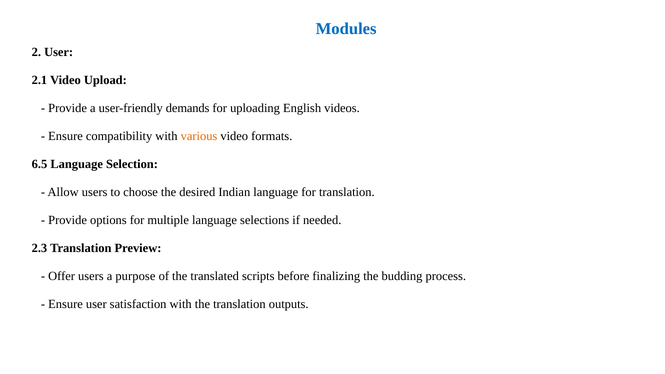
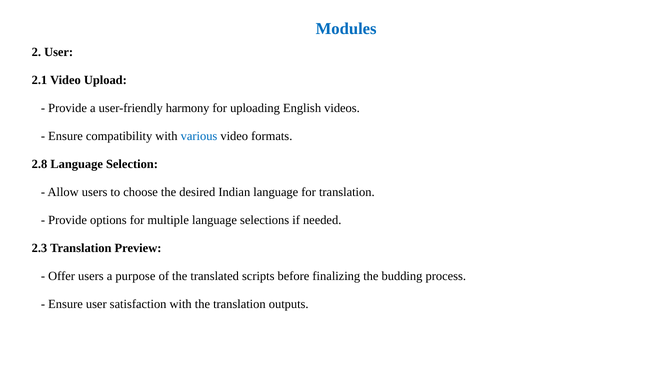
demands: demands -> harmony
various colour: orange -> blue
6.5: 6.5 -> 2.8
